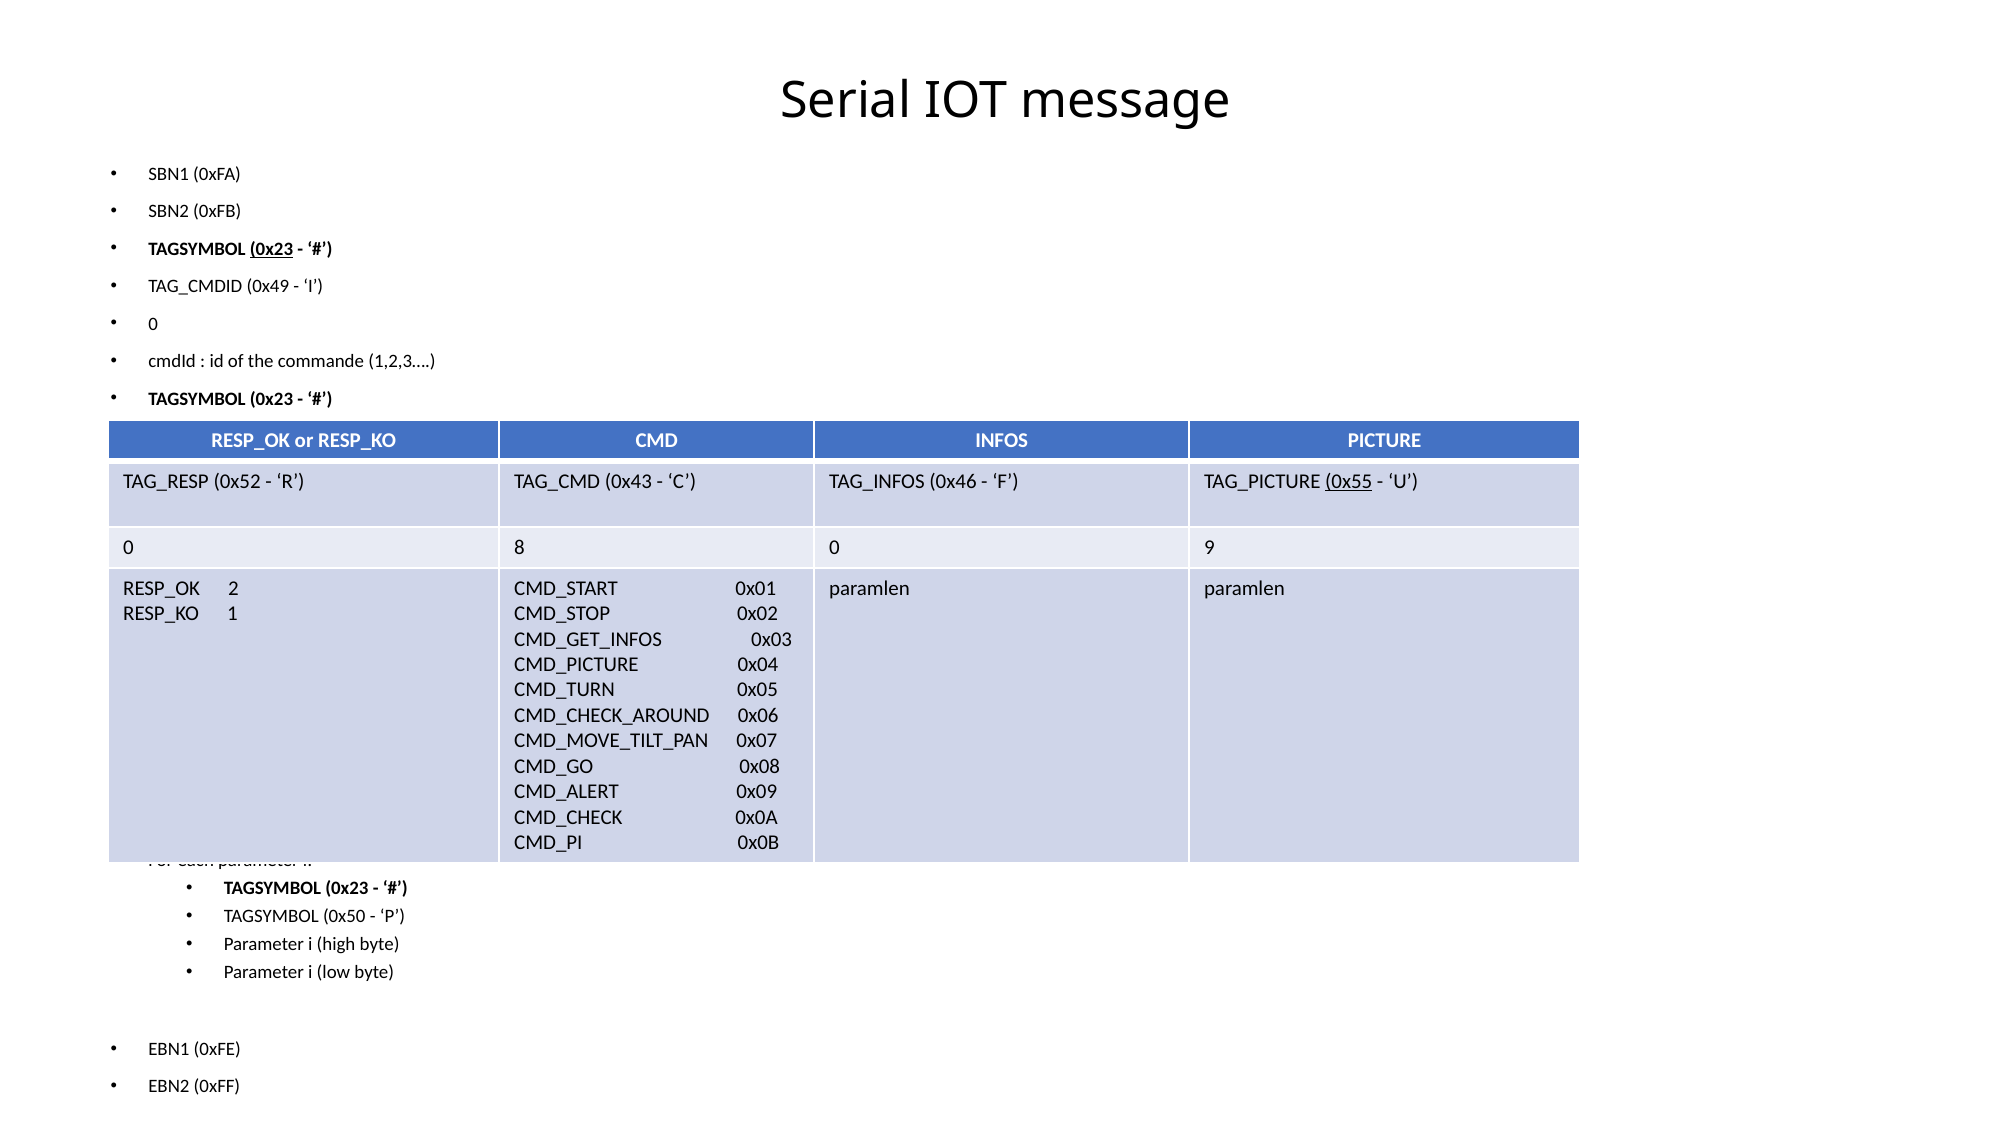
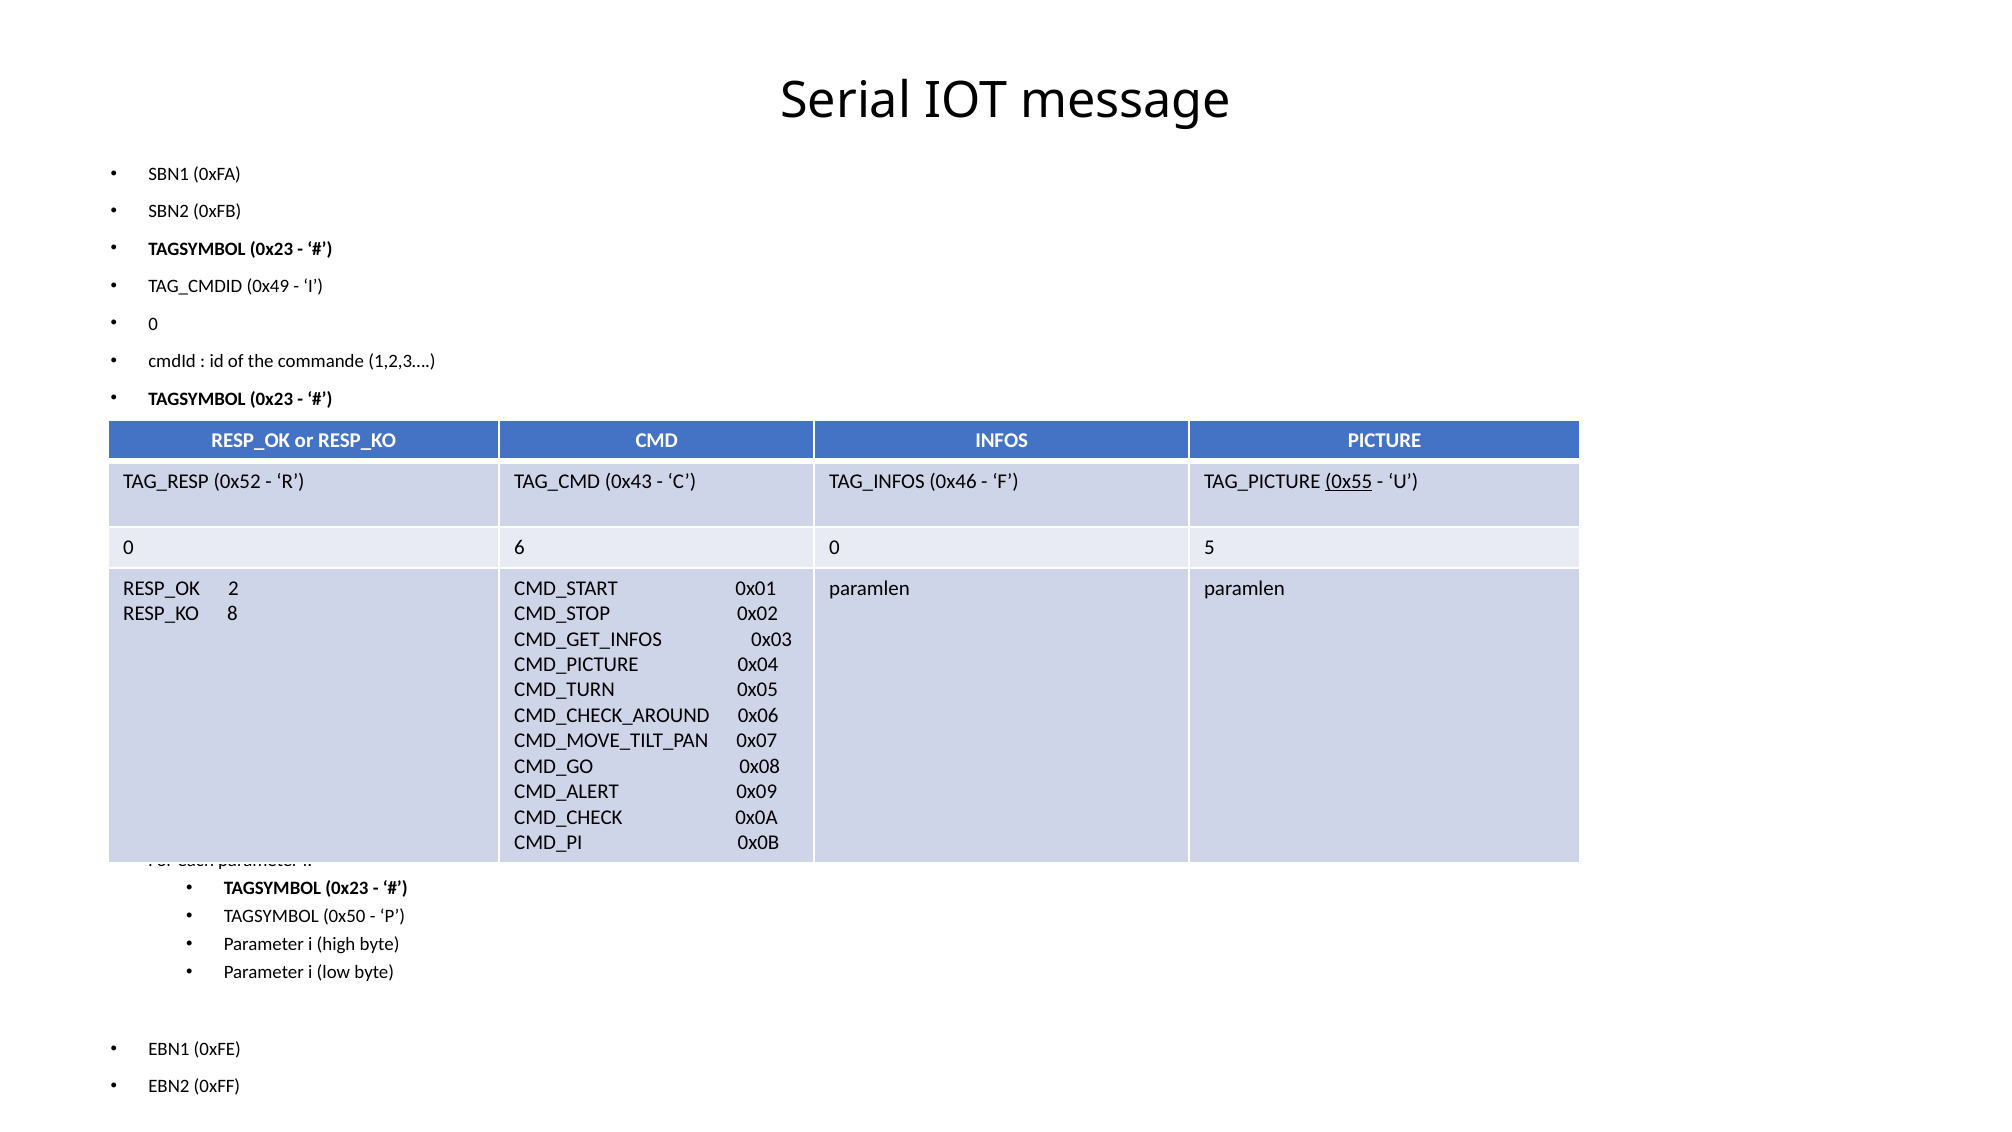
0x23 at (271, 249) underline: present -> none
8: 8 -> 6
9: 9 -> 5
1: 1 -> 8
